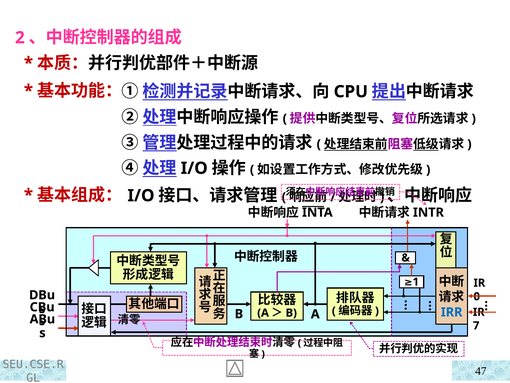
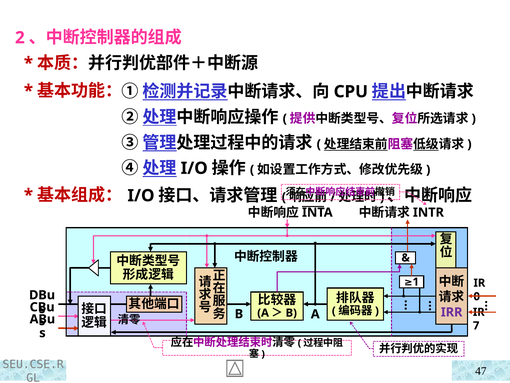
IRR colour: blue -> purple
